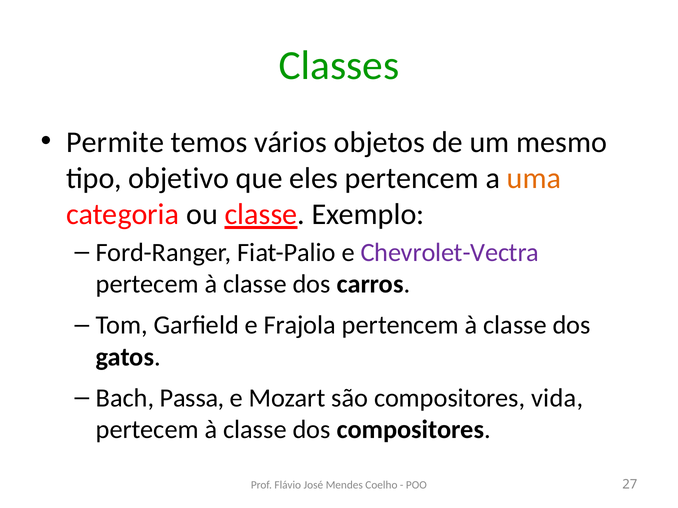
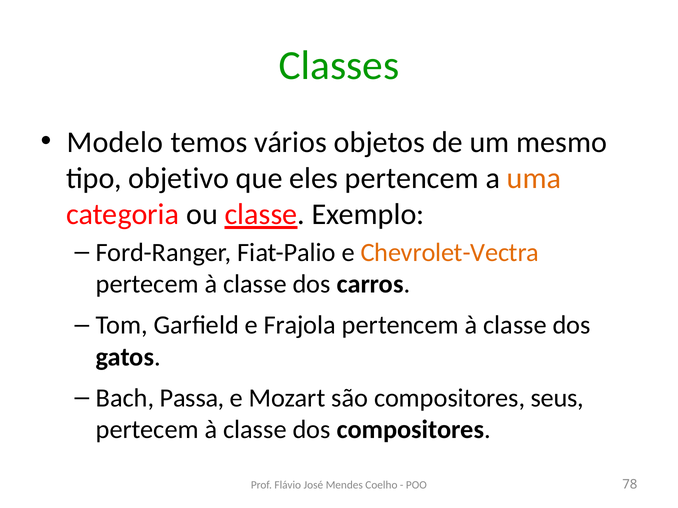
Permite: Permite -> Modelo
Chevrolet-Vectra colour: purple -> orange
vida: vida -> seus
27: 27 -> 78
